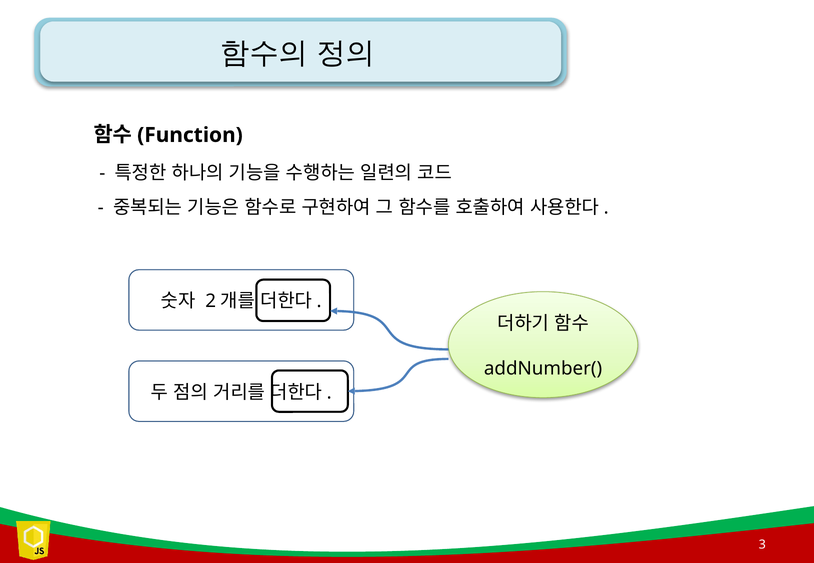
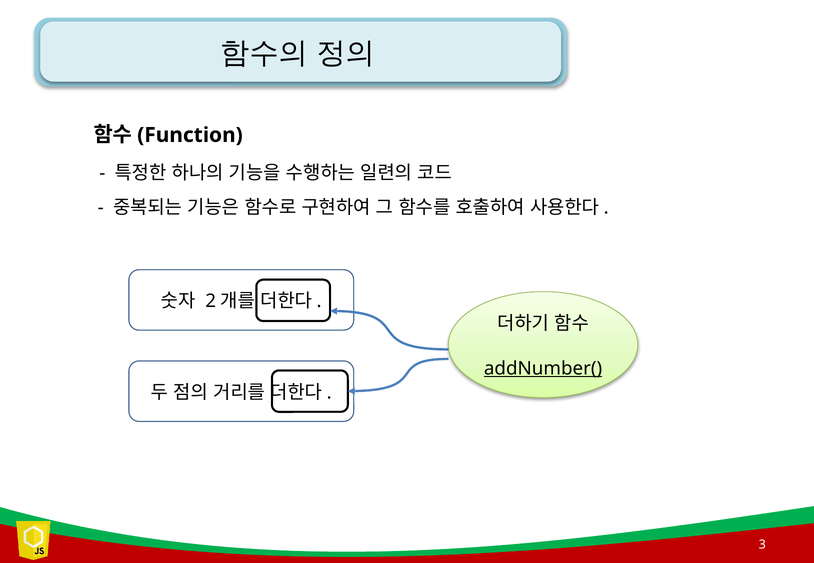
addNumber( underline: none -> present
